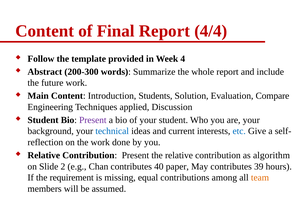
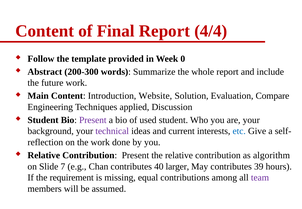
4: 4 -> 0
Students: Students -> Website
of your: your -> used
technical colour: blue -> purple
2: 2 -> 7
paper: paper -> larger
team colour: orange -> purple
